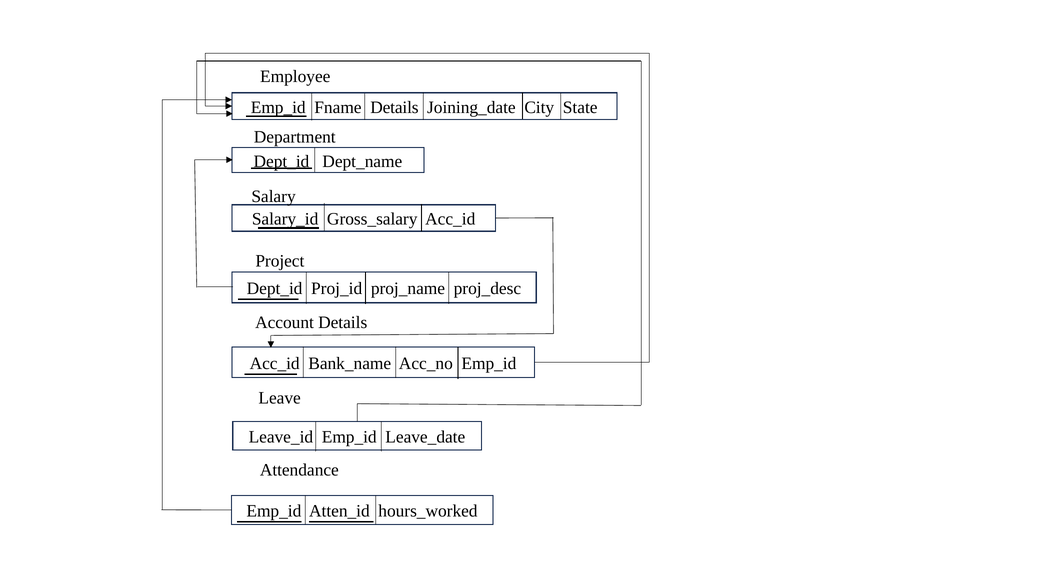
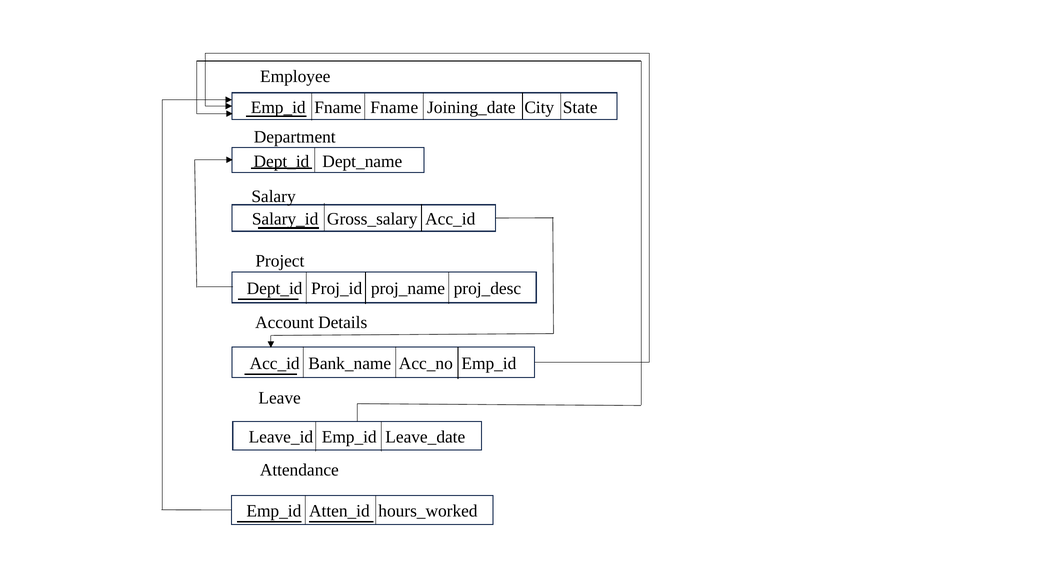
Fname Details: Details -> Fname
